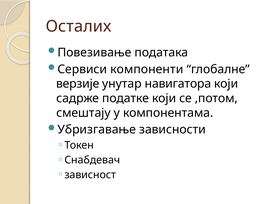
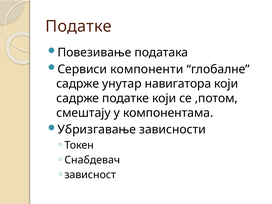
Осталих at (79, 26): Осталих -> Податке
верзије at (78, 84): верзије -> садрже
